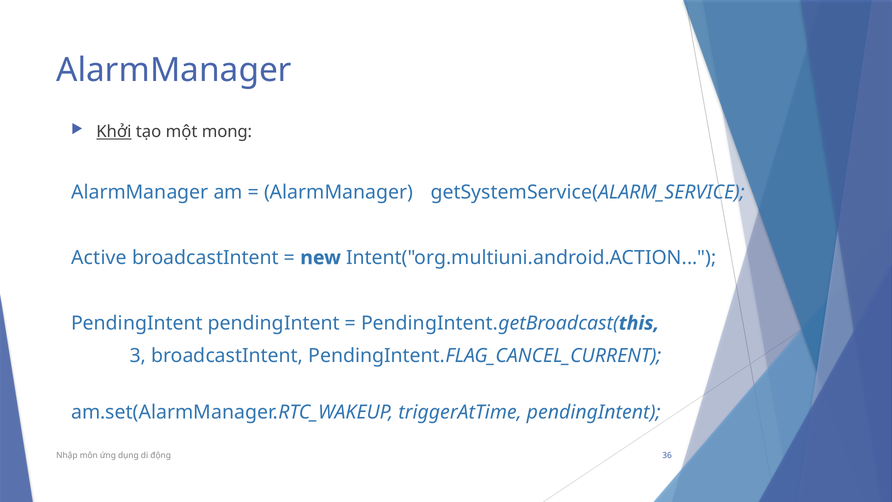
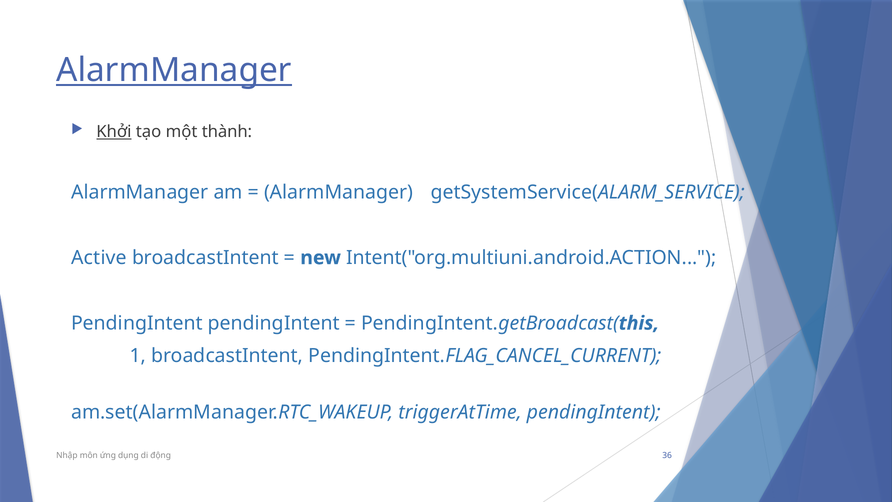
AlarmManager at (174, 70) underline: none -> present
mong: mong -> thành
3: 3 -> 1
